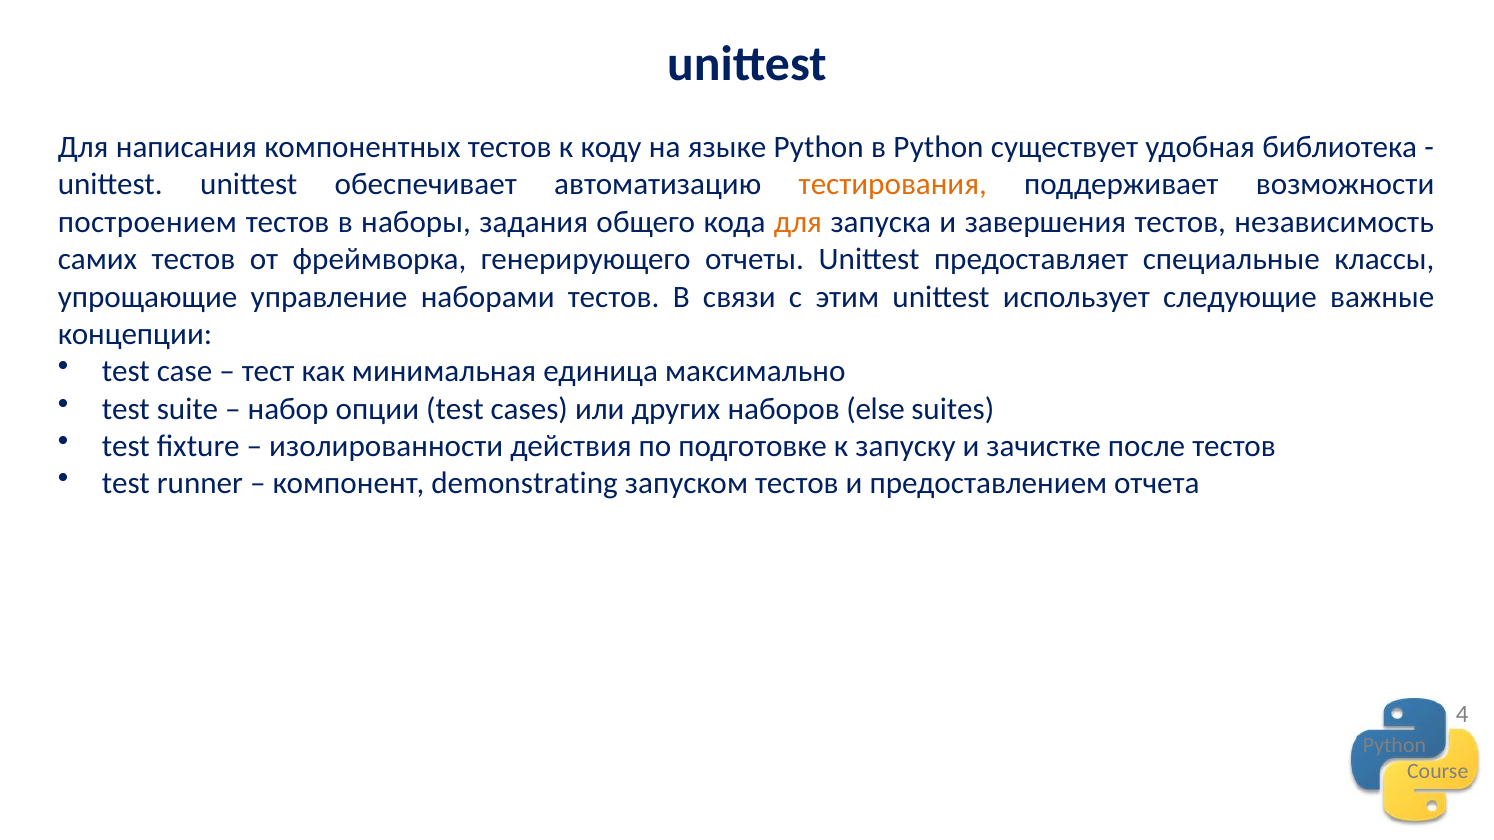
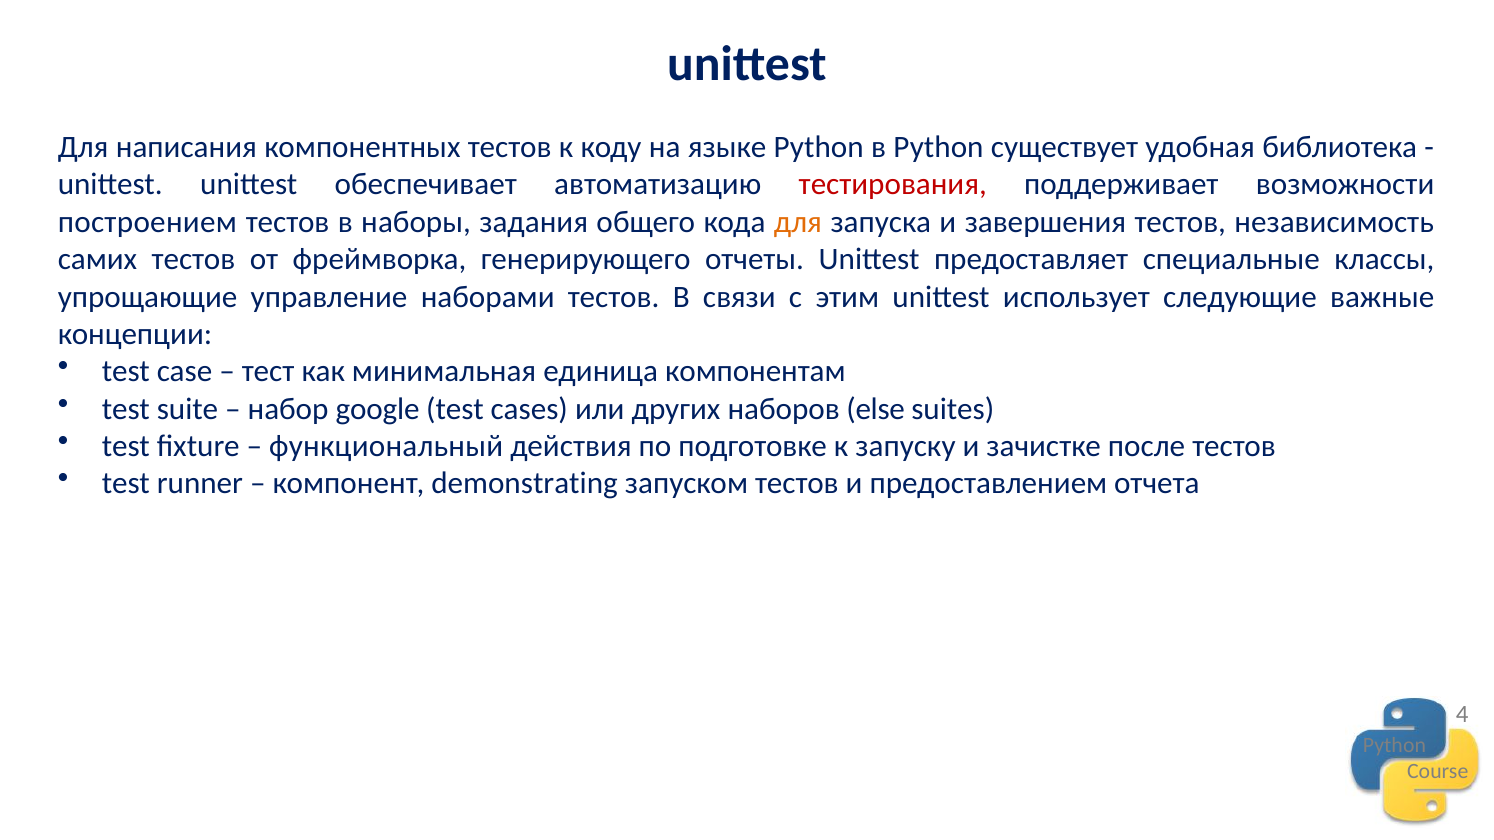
тестирования colour: orange -> red
максимально: максимально -> компонентам
опции: опции -> google
изолированности: изолированности -> функциональный
